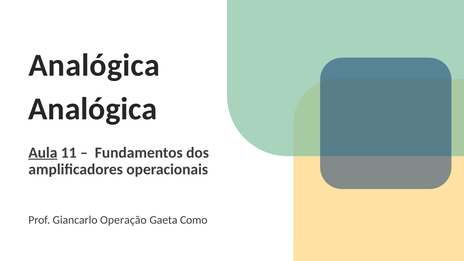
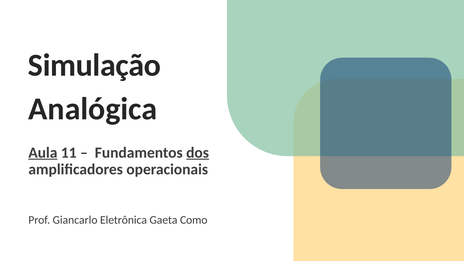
Analógica at (94, 65): Analógica -> Simulação
dos underline: none -> present
Operação: Operação -> Eletrônica
